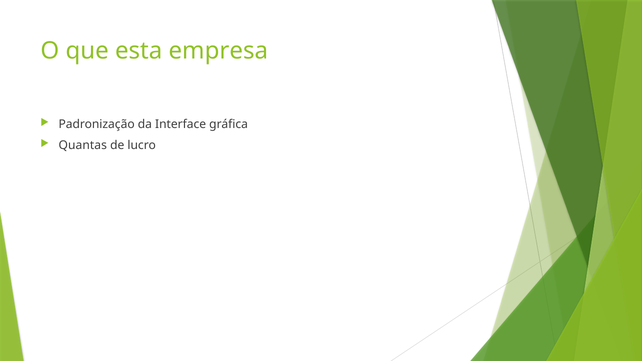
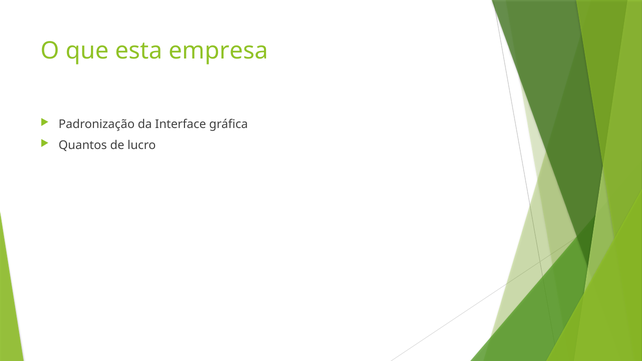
Quantas: Quantas -> Quantos
